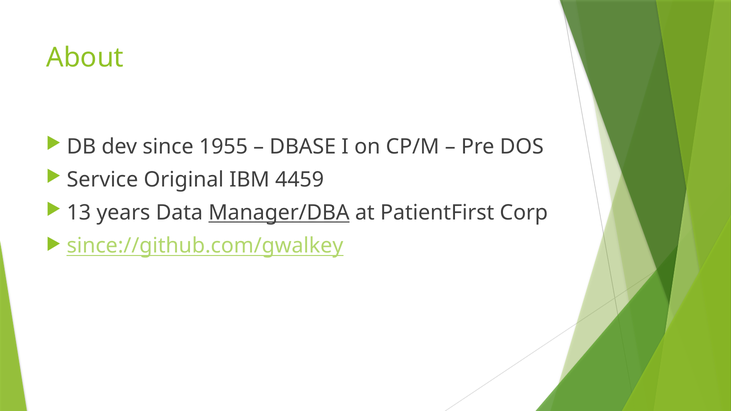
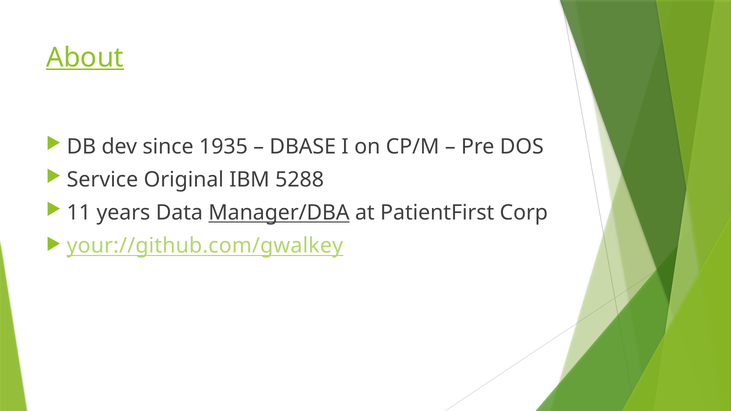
About underline: none -> present
1955: 1955 -> 1935
4459: 4459 -> 5288
13: 13 -> 11
since://github.com/gwalkey: since://github.com/gwalkey -> your://github.com/gwalkey
